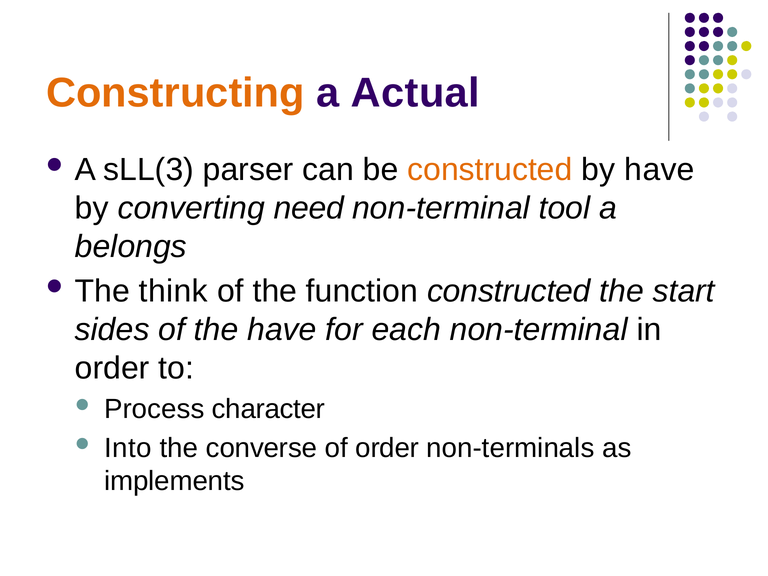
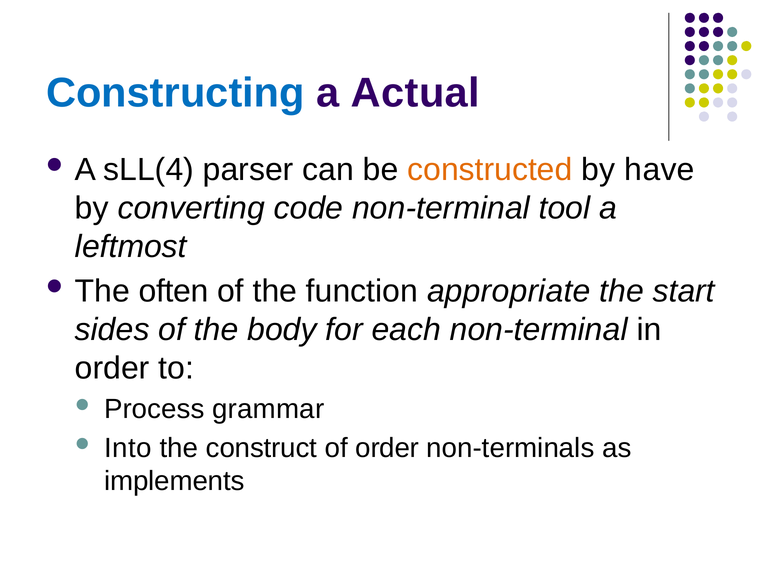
Constructing colour: orange -> blue
sLL(3: sLL(3 -> sLL(4
need: need -> code
belongs: belongs -> leftmost
think: think -> often
function constructed: constructed -> appropriate
the have: have -> body
character: character -> grammar
converse: converse -> construct
